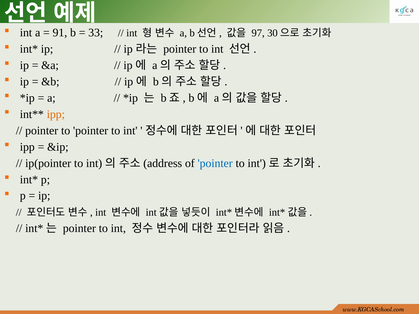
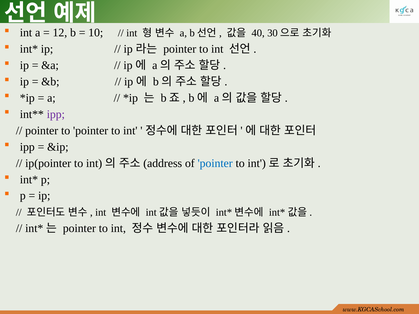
91: 91 -> 12
33: 33 -> 10
97: 97 -> 40
ipp at (56, 114) colour: orange -> purple
